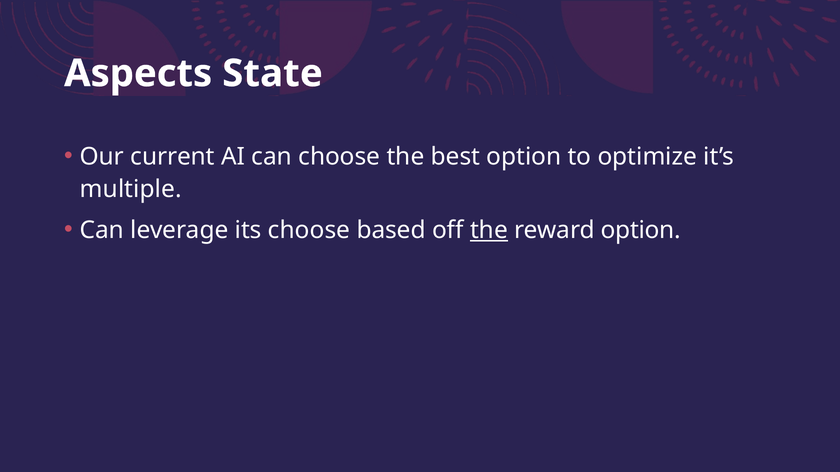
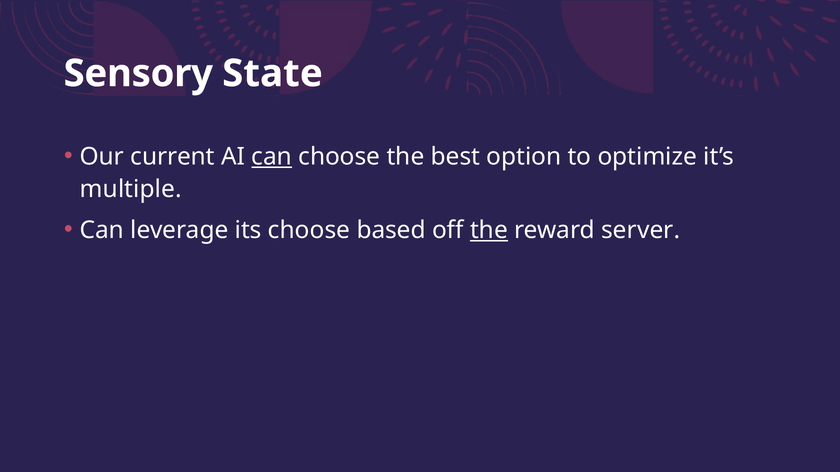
Aspects: Aspects -> Sensory
can at (272, 157) underline: none -> present
reward option: option -> server
